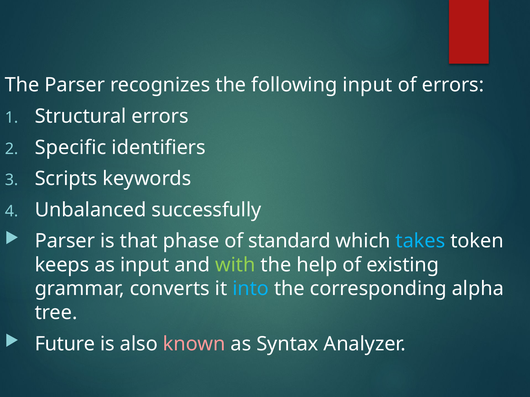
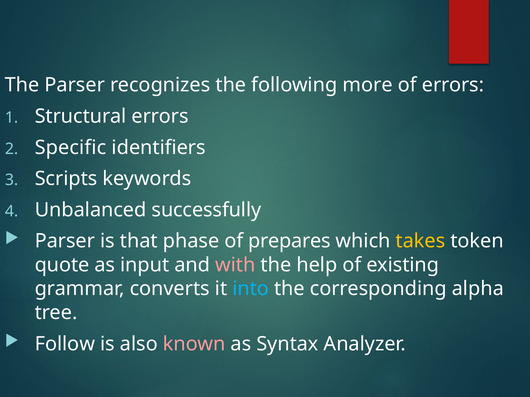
following input: input -> more
standard: standard -> prepares
takes colour: light blue -> yellow
keeps: keeps -> quote
with colour: light green -> pink
Future: Future -> Follow
